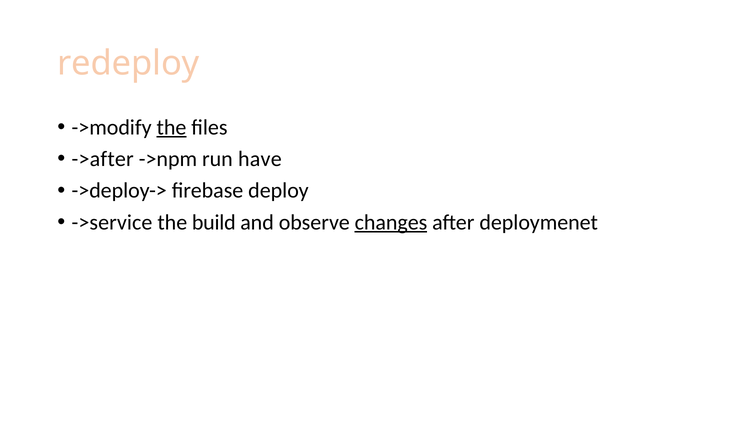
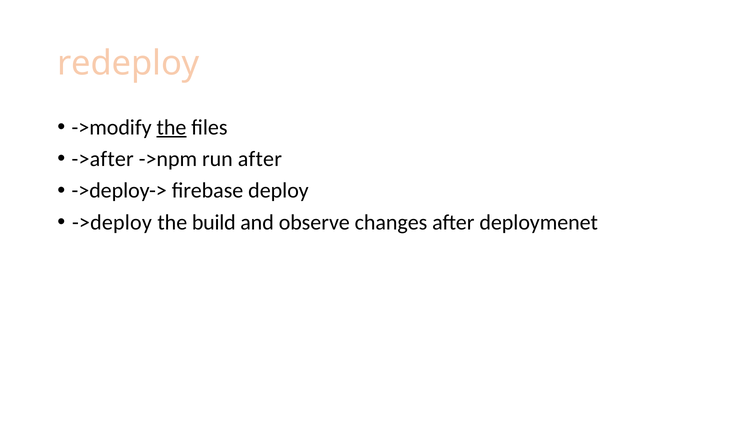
run have: have -> after
->service: ->service -> ->deploy
changes underline: present -> none
